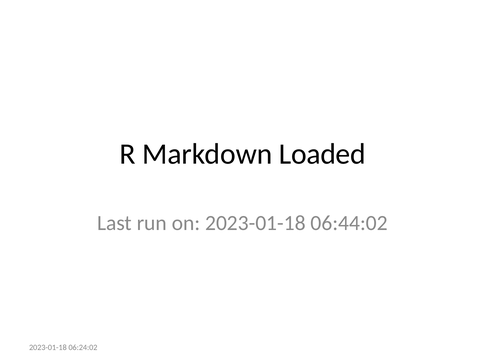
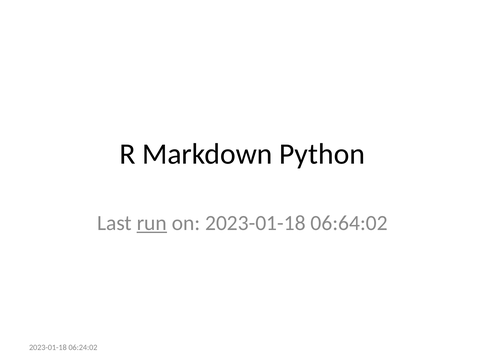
Loaded: Loaded -> Python
run underline: none -> present
06:44:02: 06:44:02 -> 06:64:02
